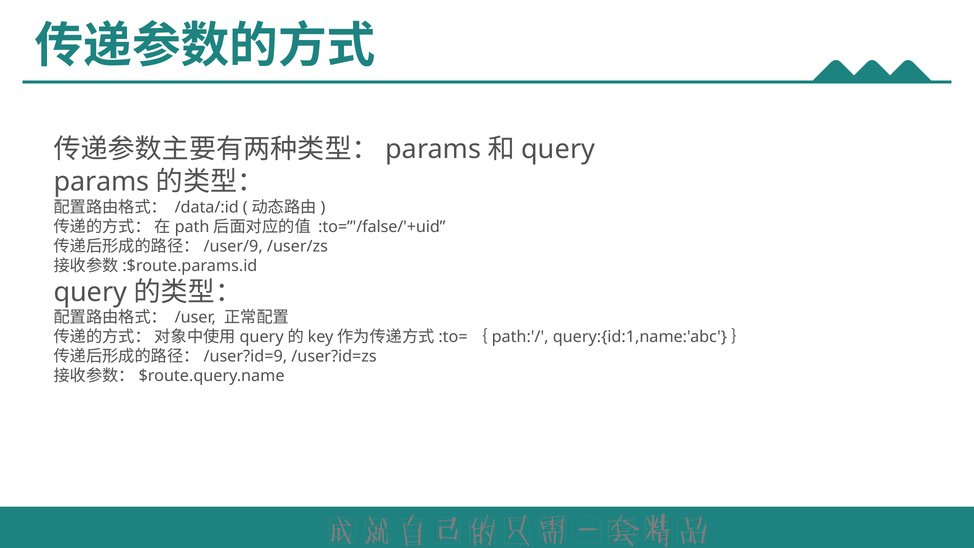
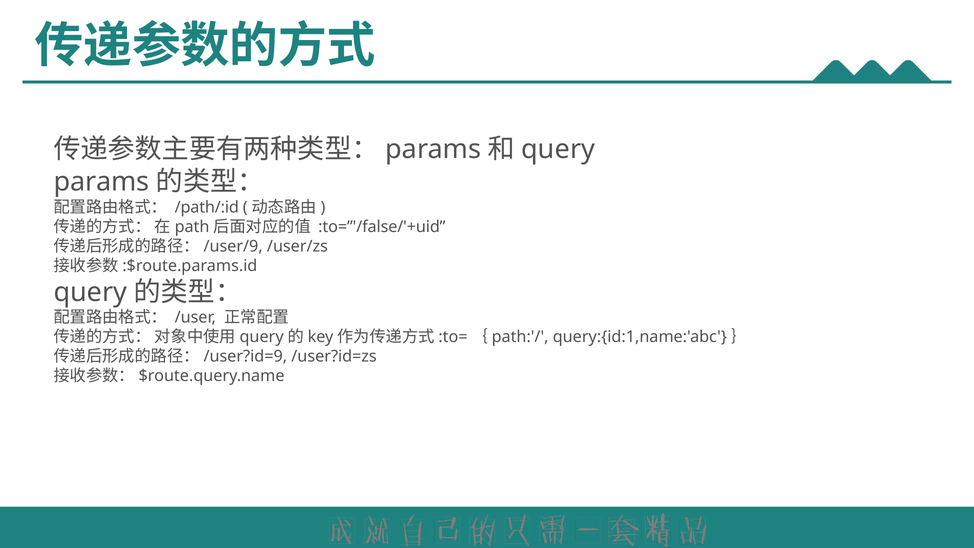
/data/:id: /data/:id -> /path/:id
